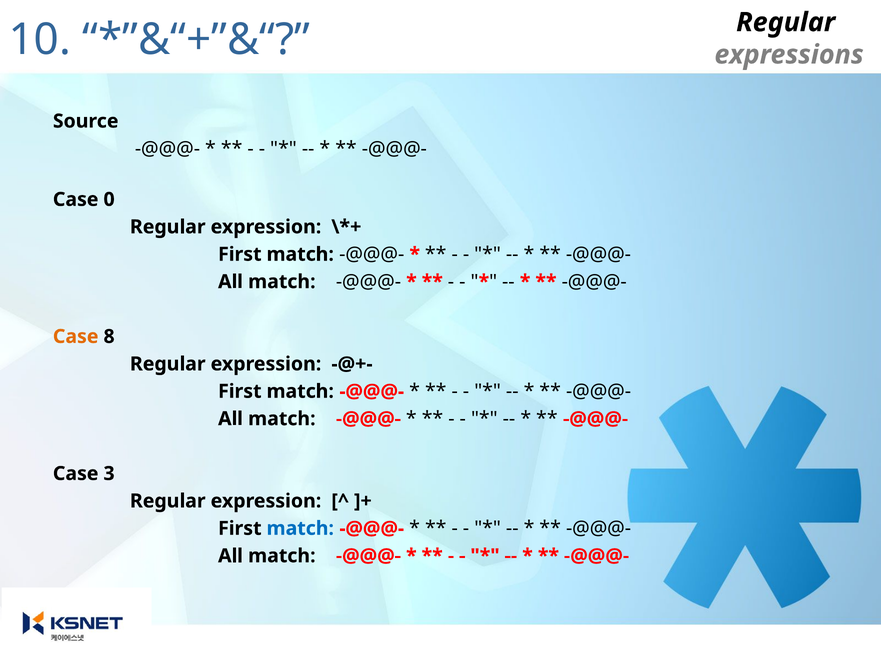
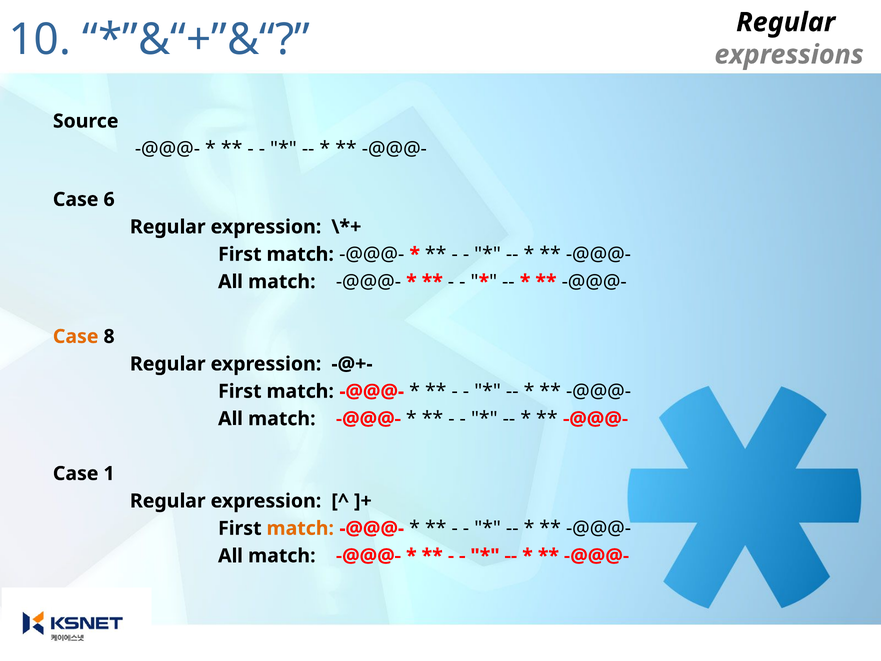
0: 0 -> 6
3: 3 -> 1
match at (300, 528) colour: blue -> orange
